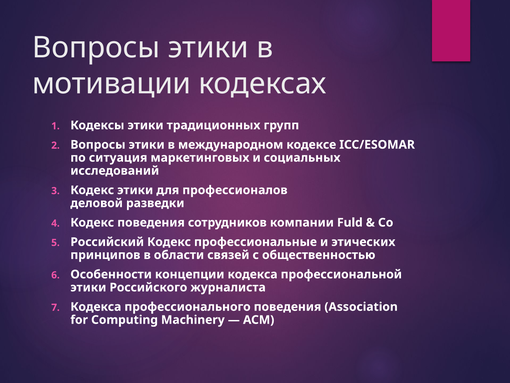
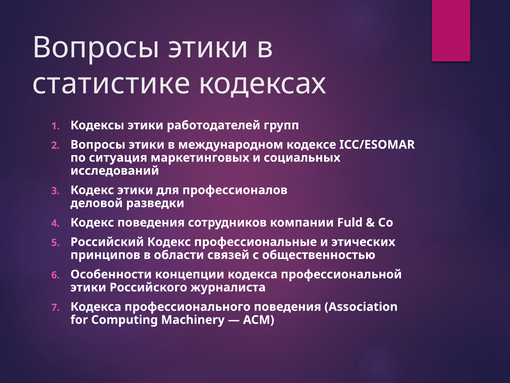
мотивации: мотивации -> статистике
традиционных: традиционных -> работодателей
